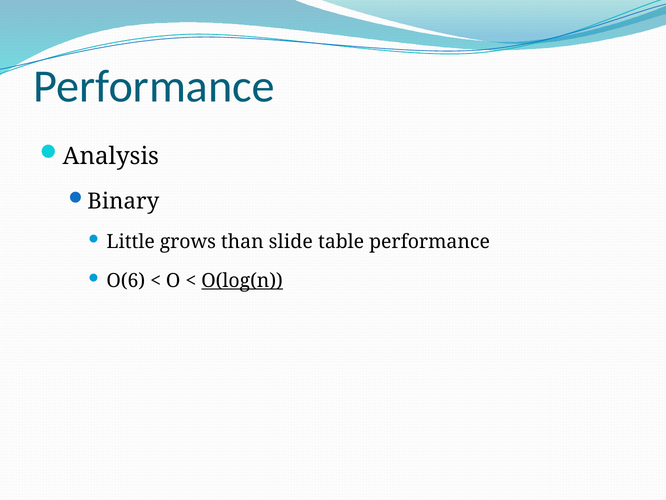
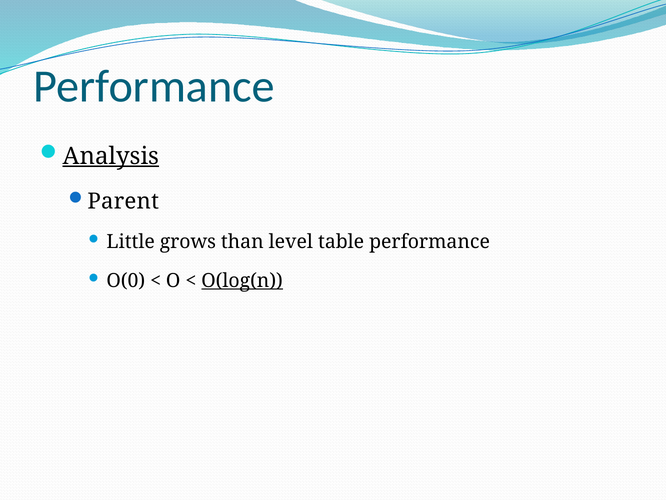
Analysis underline: none -> present
Binary: Binary -> Parent
slide: slide -> level
O(6: O(6 -> O(0
